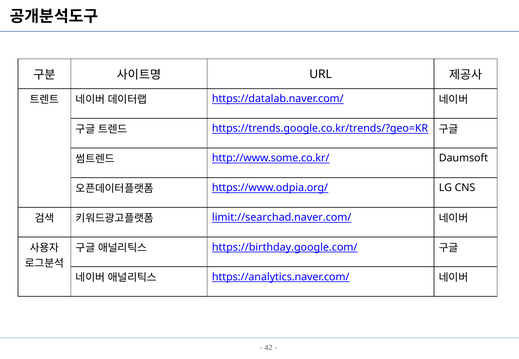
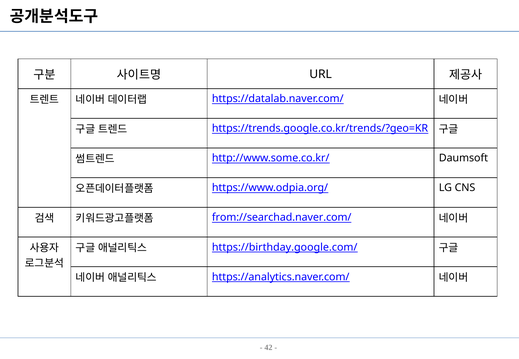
limit://searchad.naver.com/: limit://searchad.naver.com/ -> from://searchad.naver.com/
